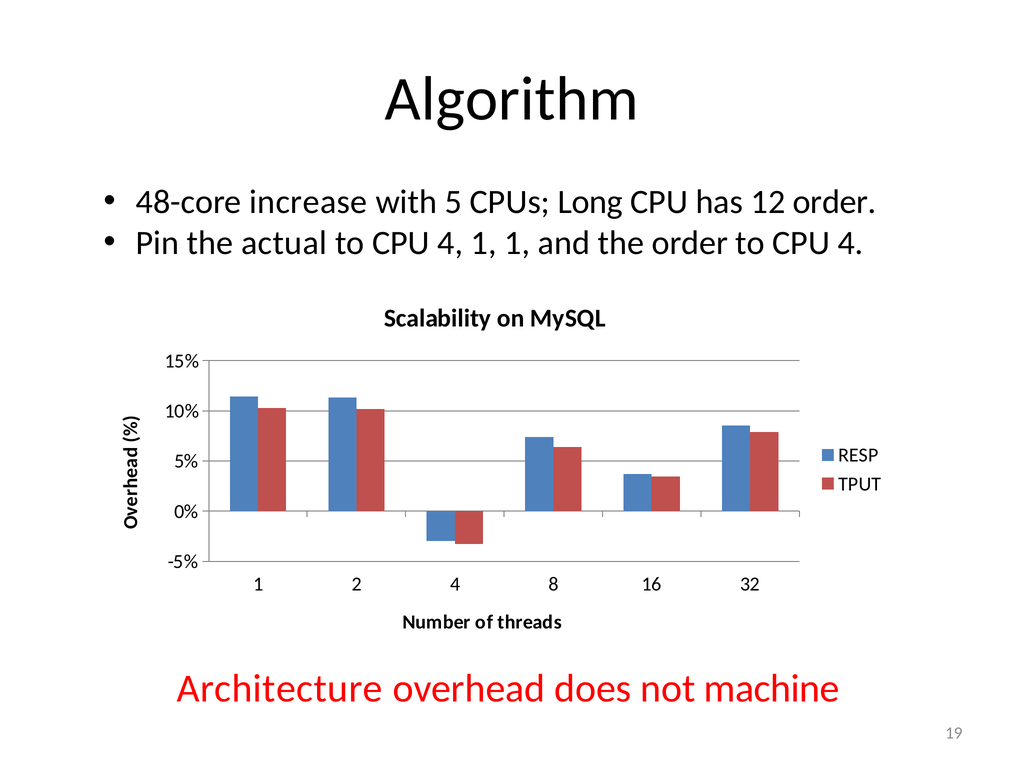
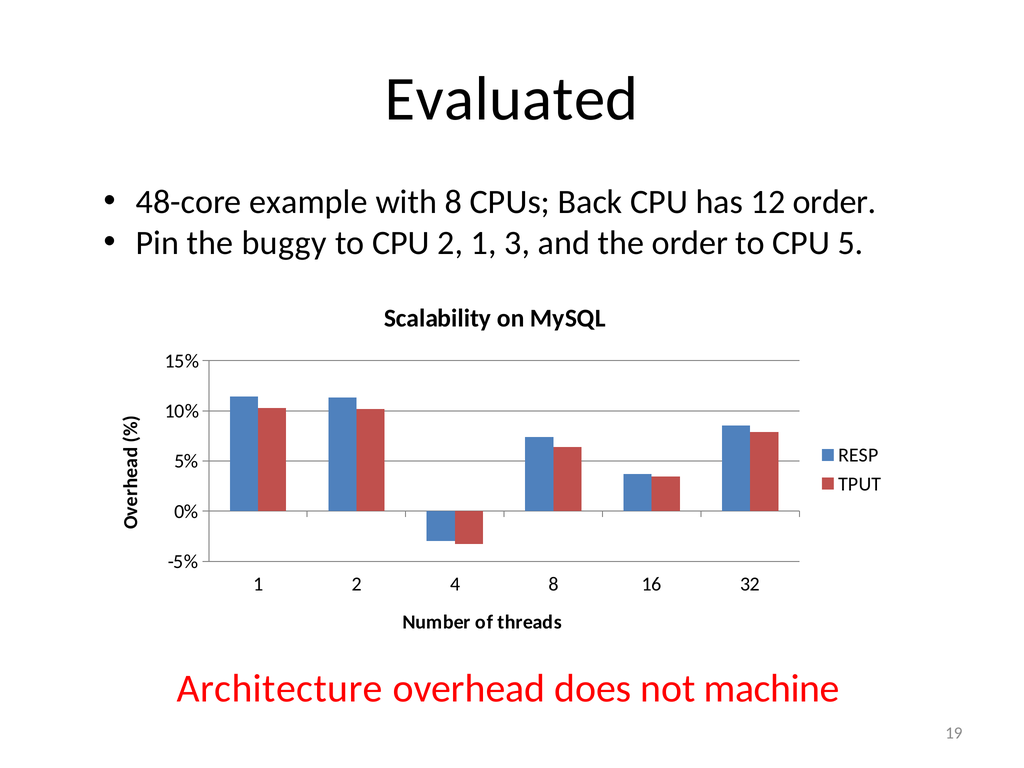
Algorithm: Algorithm -> Evaluated
increase: increase -> example
with 5: 5 -> 8
Long: Long -> Back
actual: actual -> buggy
4 at (450, 243): 4 -> 2
1 1: 1 -> 3
4 at (851, 243): 4 -> 5
